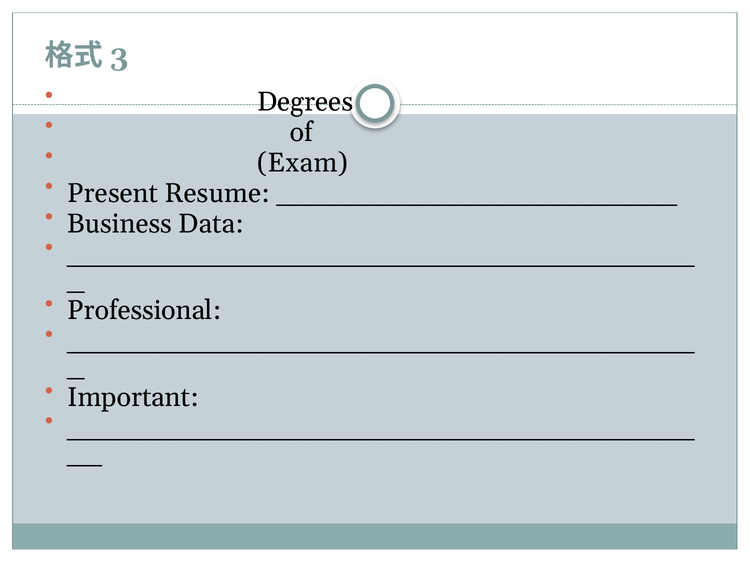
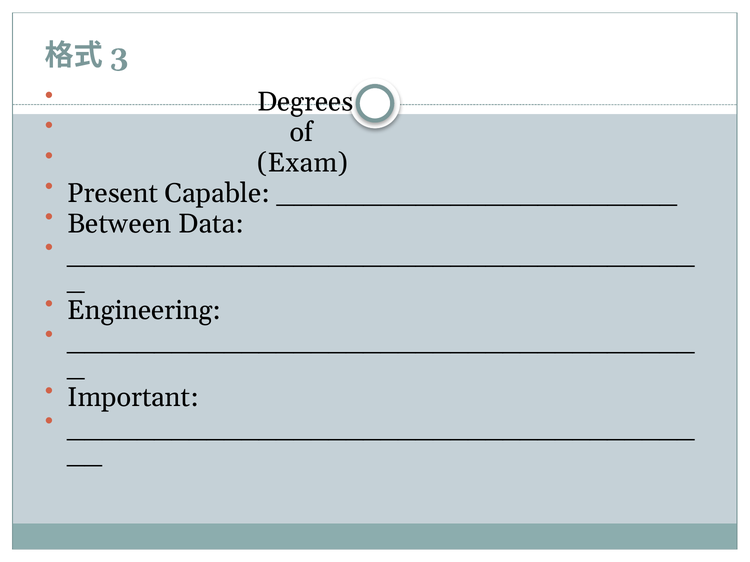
Resume: Resume -> Capable
Business: Business -> Between
Professional: Professional -> Engineering
